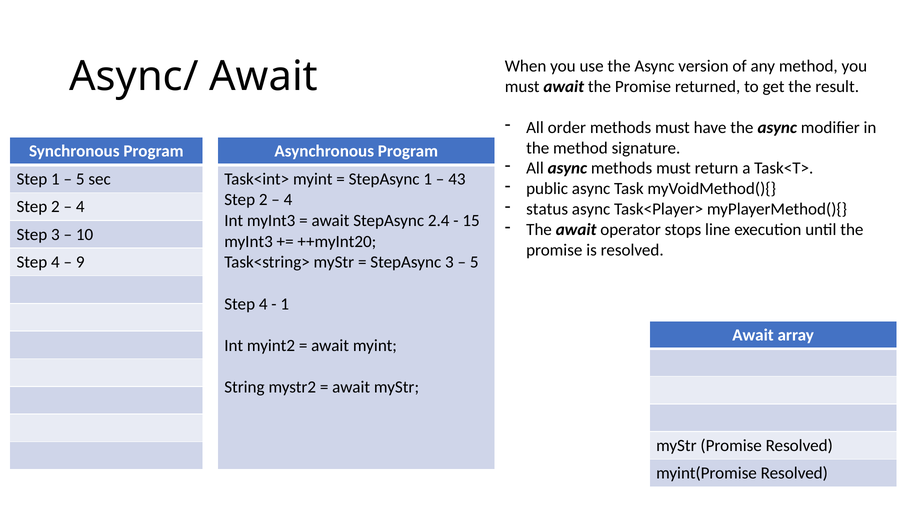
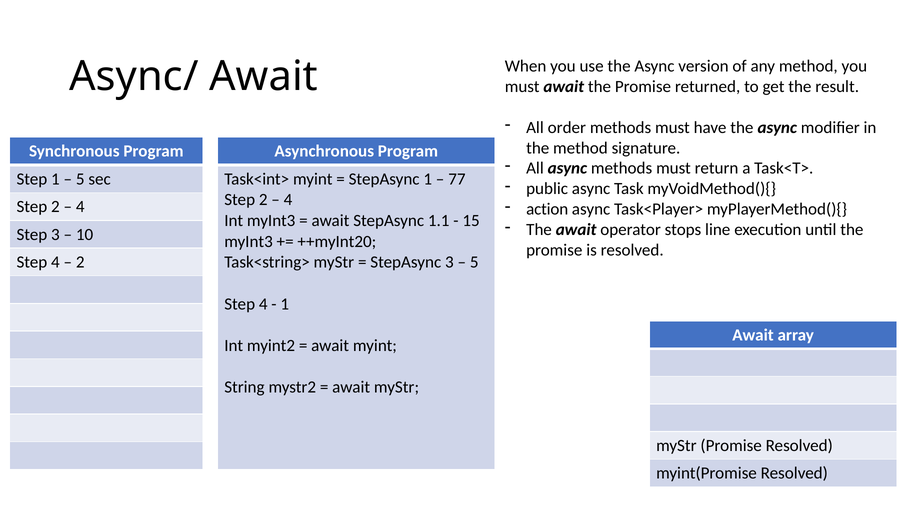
43: 43 -> 77
status: status -> action
2.4: 2.4 -> 1.1
9 at (80, 262): 9 -> 2
